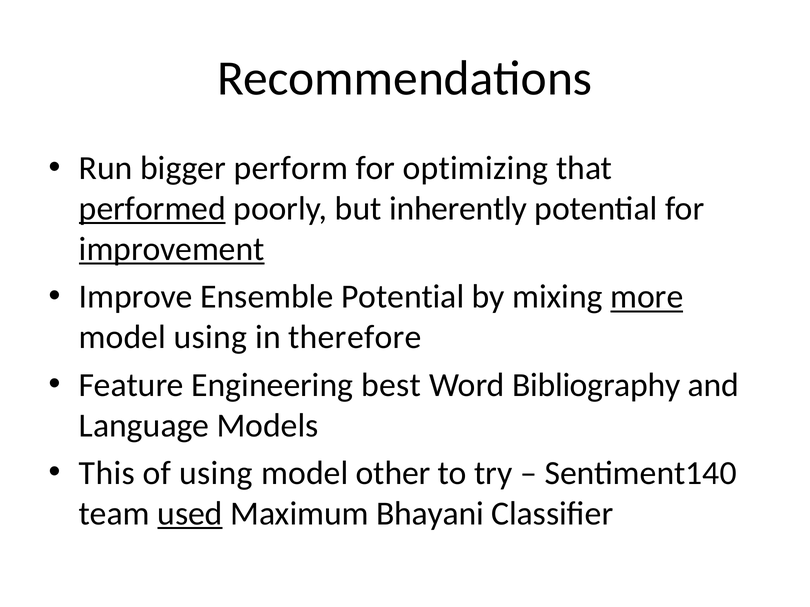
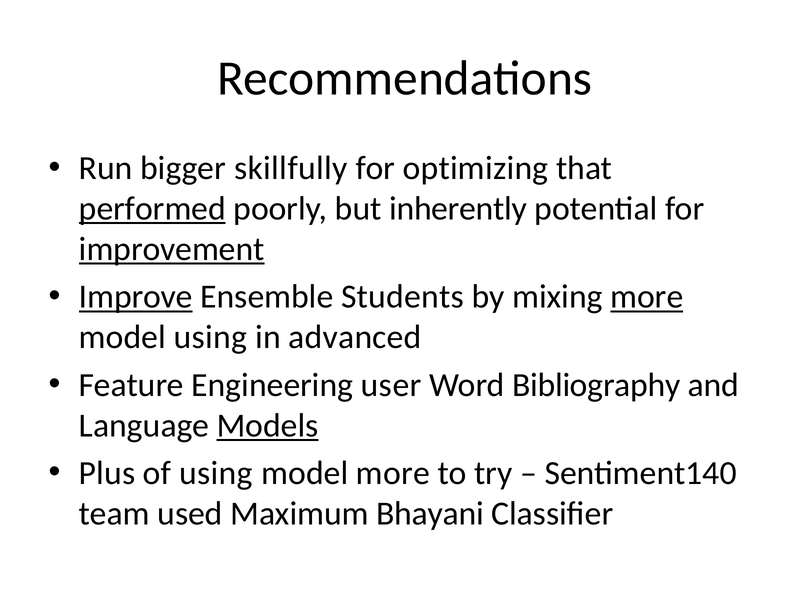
perform: perform -> skillfully
Improve underline: none -> present
Ensemble Potential: Potential -> Students
therefore: therefore -> advanced
best: best -> user
Models underline: none -> present
This: This -> Plus
model other: other -> more
used underline: present -> none
